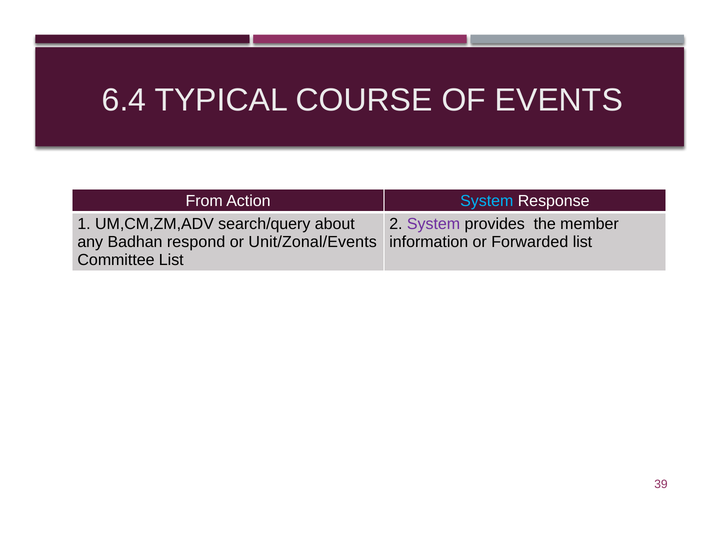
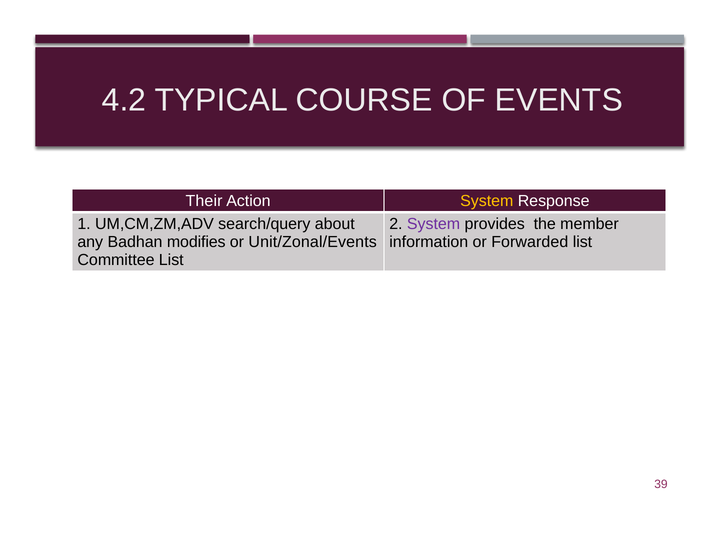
6.4: 6.4 -> 4.2
From: From -> Their
System at (487, 201) colour: light blue -> yellow
respond: respond -> modifies
